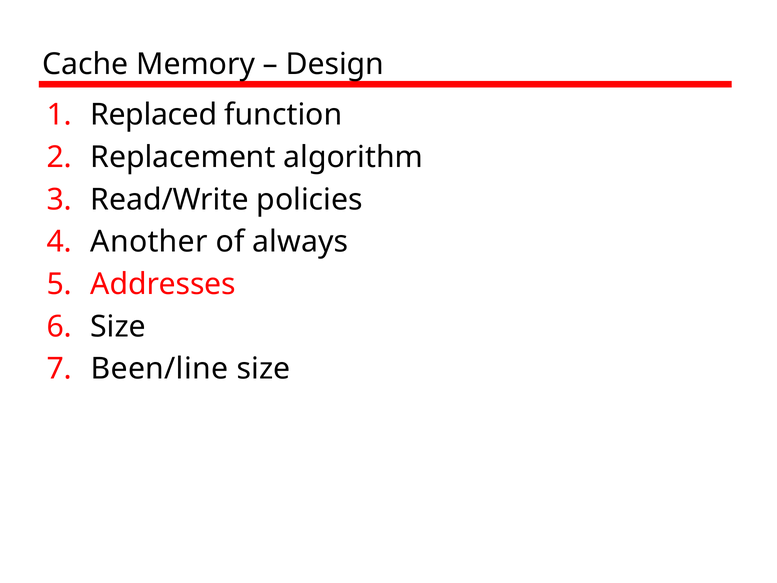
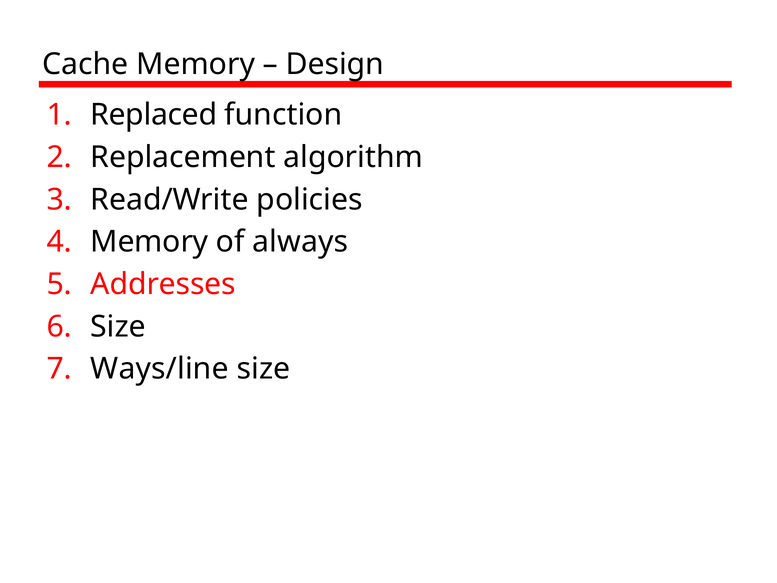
Another at (149, 242): Another -> Memory
Been/line: Been/line -> Ways/line
